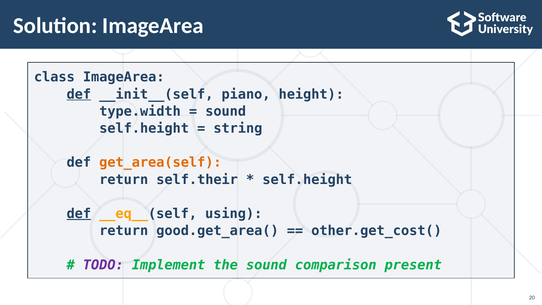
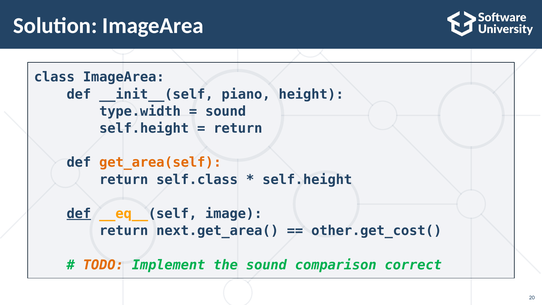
def at (79, 94) underline: present -> none
string at (238, 128): string -> return
self.their: self.their -> self.class
using: using -> image
good.get_area(: good.get_area( -> next.get_area(
TODO colour: purple -> orange
present: present -> correct
